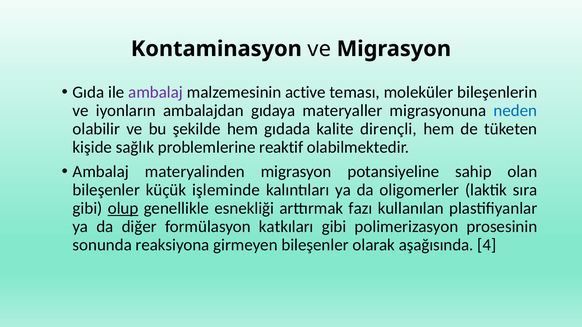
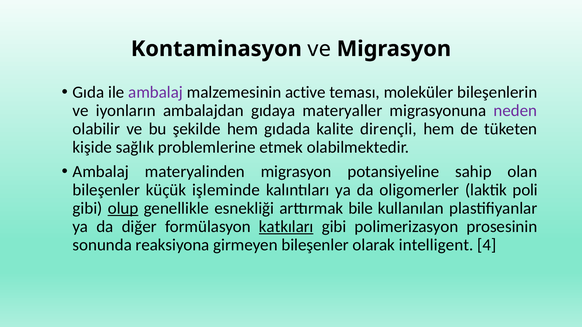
neden colour: blue -> purple
reaktif: reaktif -> etmek
sıra: sıra -> poli
fazı: fazı -> bile
katkıları underline: none -> present
aşağısında: aşağısında -> intelligent
